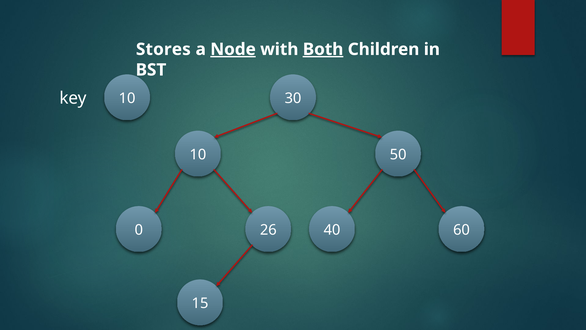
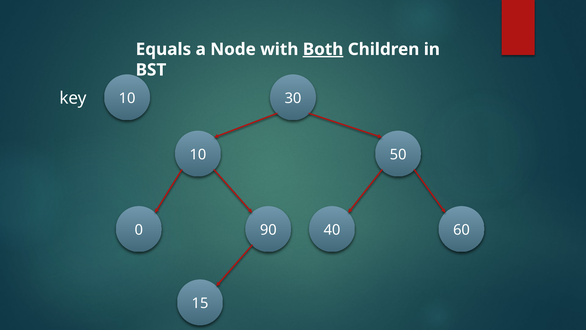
Stores: Stores -> Equals
Node underline: present -> none
26: 26 -> 90
